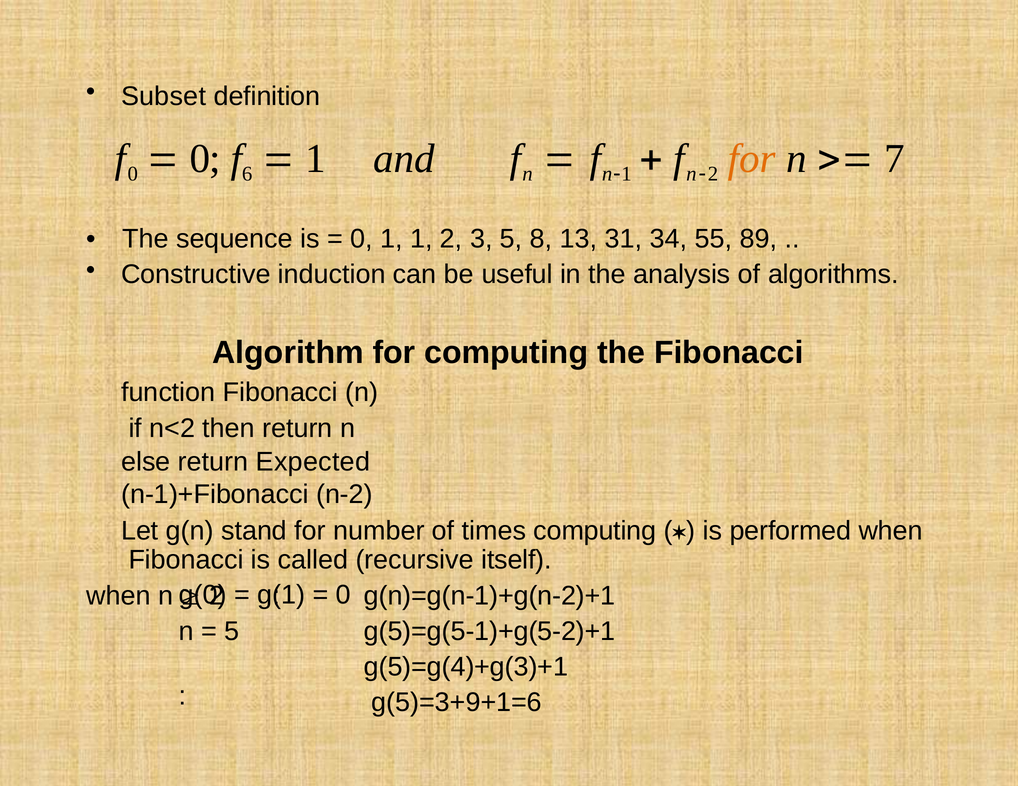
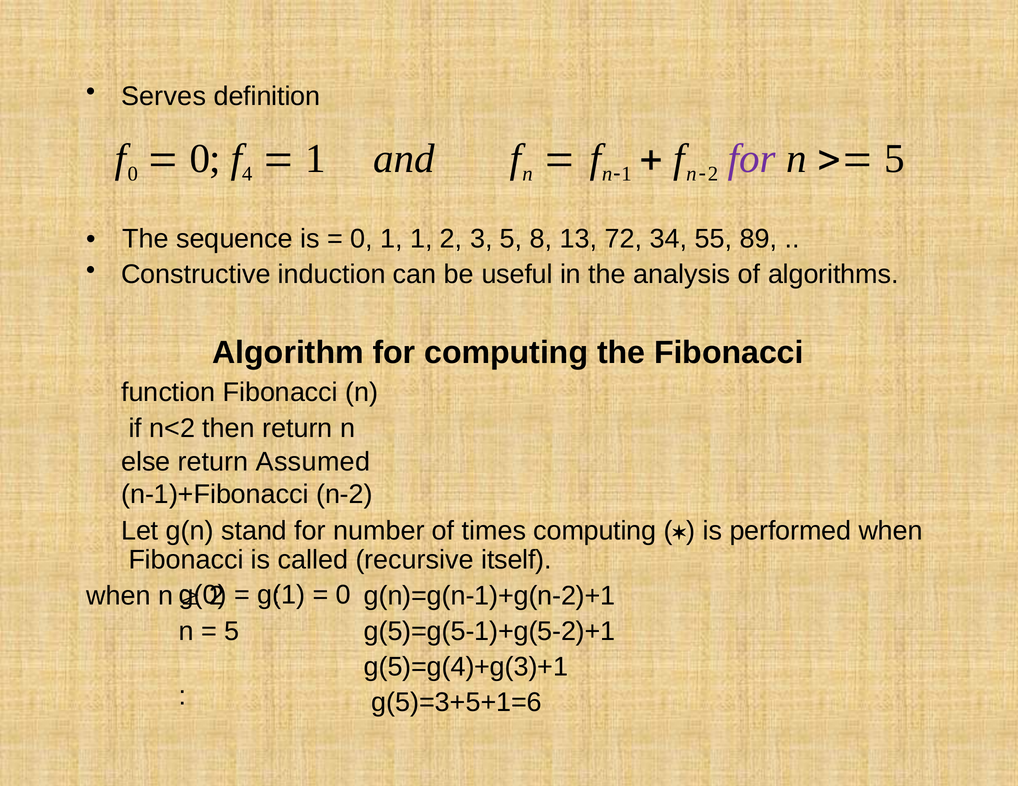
Subset: Subset -> Serves
6: 6 -> 4
for at (752, 159) colour: orange -> purple
7 at (894, 159): 7 -> 5
31: 31 -> 72
Expected: Expected -> Assumed
g(5)=3+9+1=6: g(5)=3+9+1=6 -> g(5)=3+5+1=6
